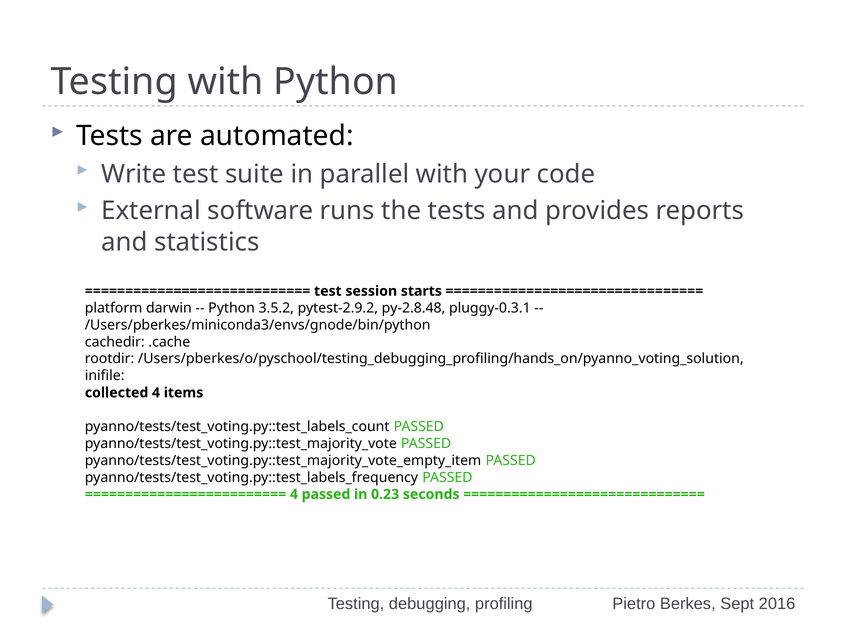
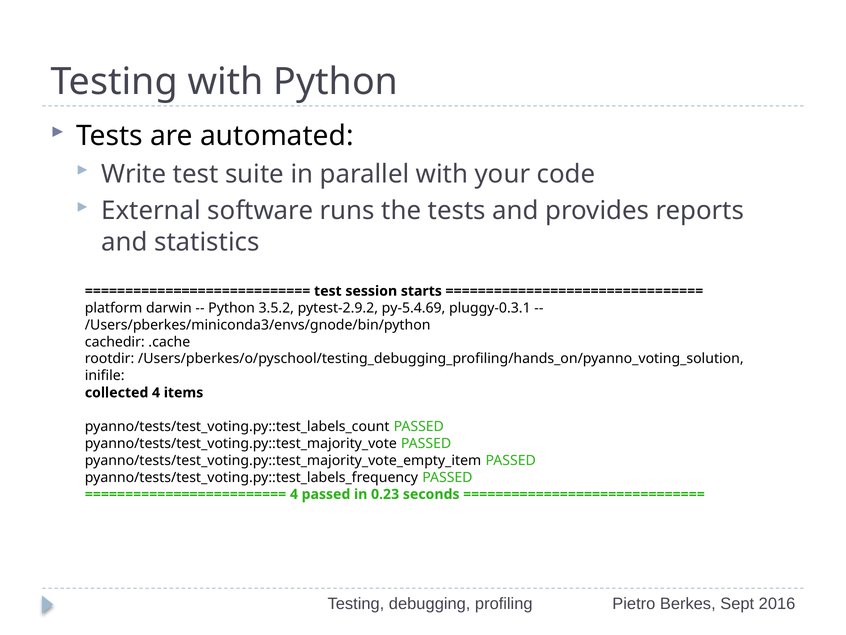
py-2.8.48: py-2.8.48 -> py-5.4.69
